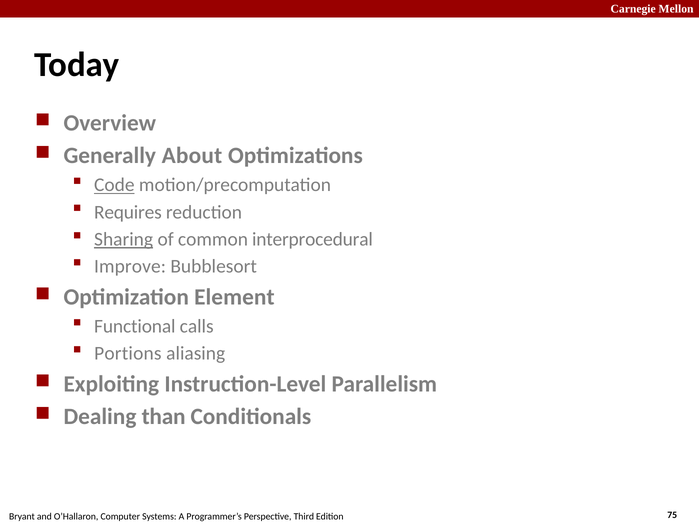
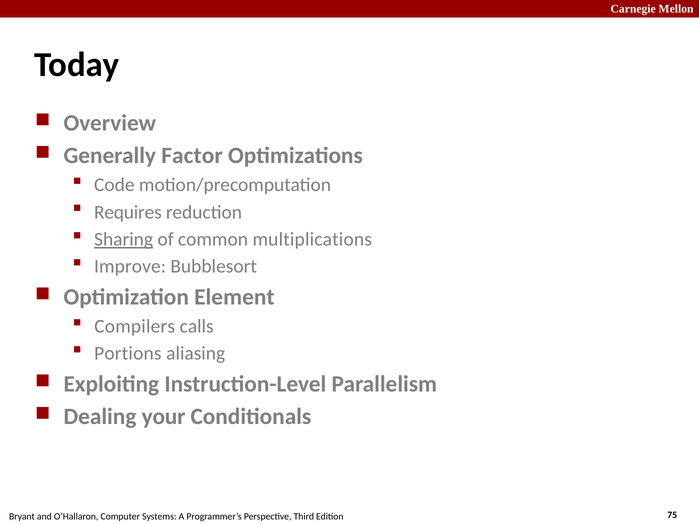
About: About -> Factor
Code underline: present -> none
interprocedural: interprocedural -> multiplications
Functional: Functional -> Compilers
than: than -> your
